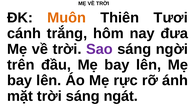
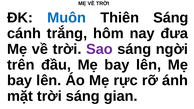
Muôn colour: orange -> blue
Thiên Tươi: Tươi -> Sáng
ngát: ngát -> gian
